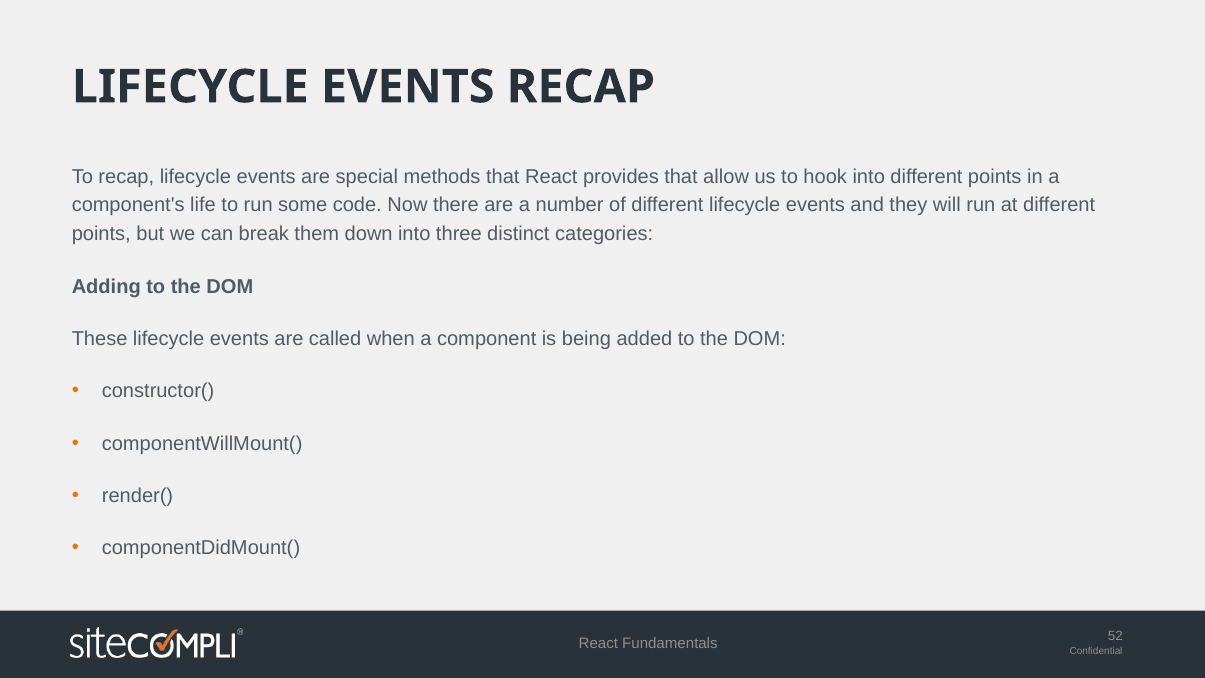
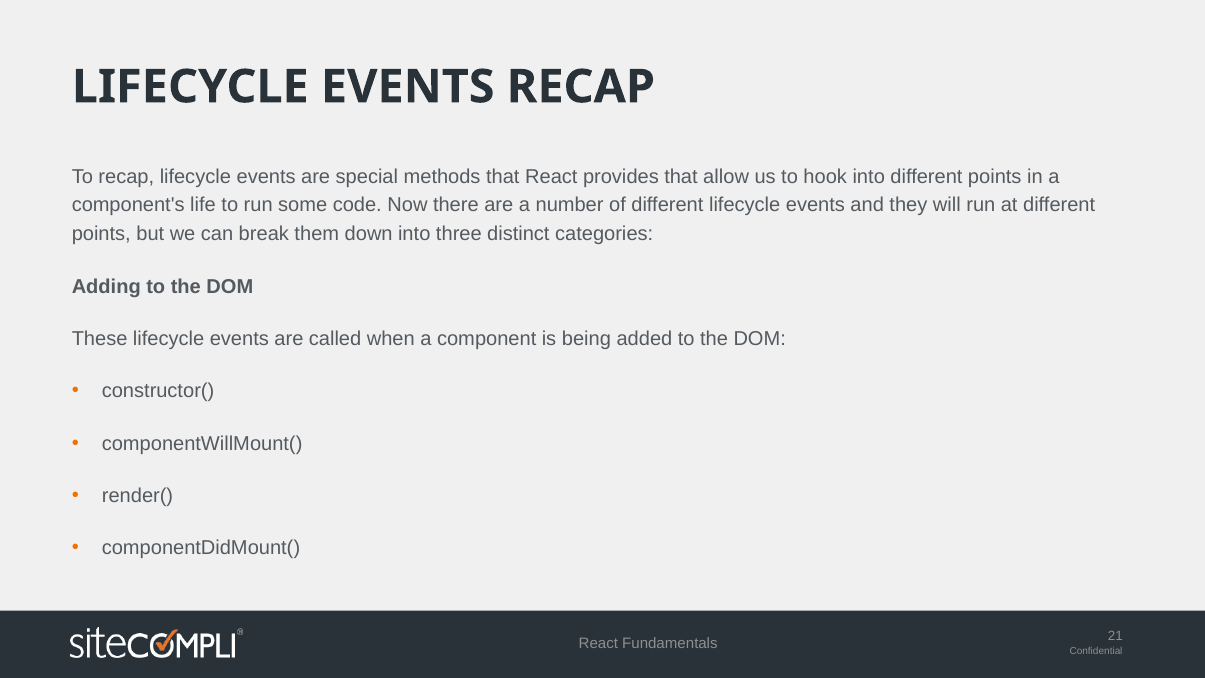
52: 52 -> 21
